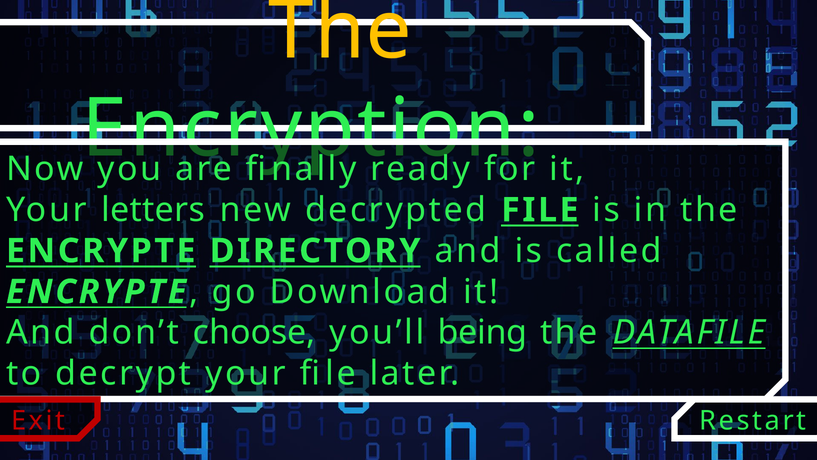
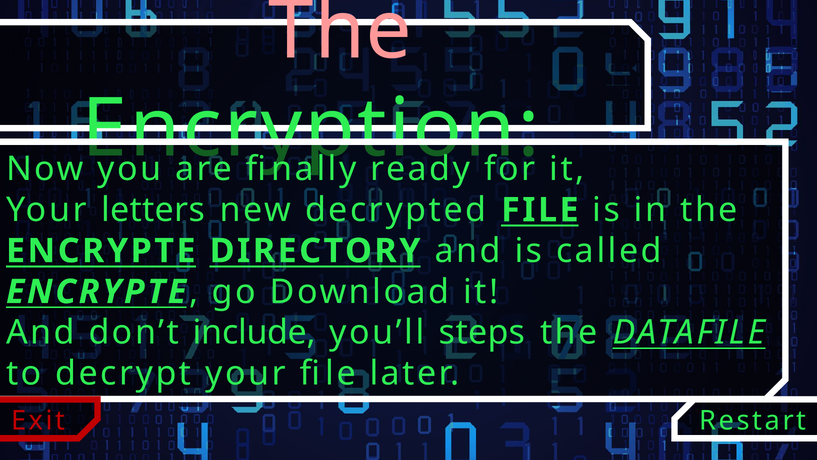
The at (340, 31) colour: yellow -> pink
choose: choose -> include
being: being -> steps
